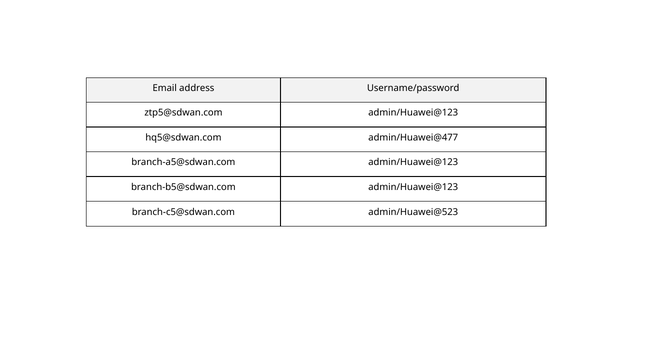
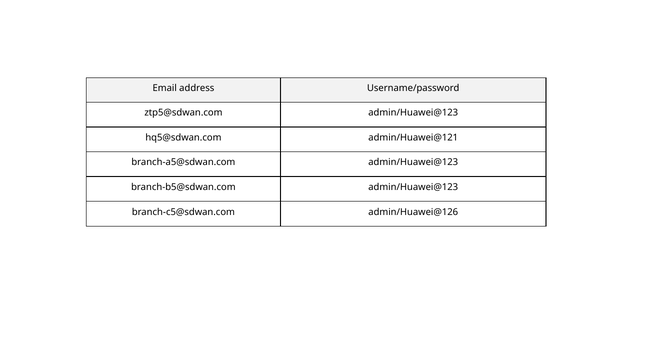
admin/Huawei@477: admin/Huawei@477 -> admin/Huawei@121
admin/Huawei@523: admin/Huawei@523 -> admin/Huawei@126
